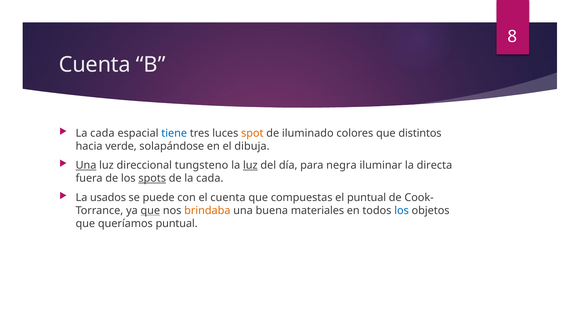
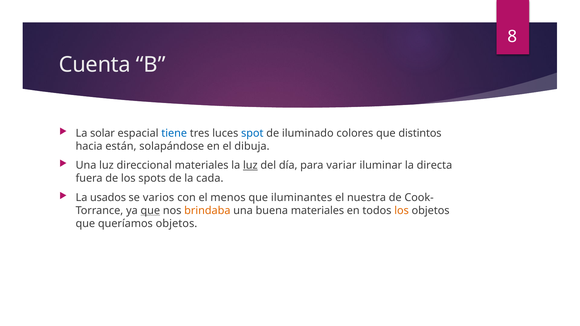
cada at (102, 133): cada -> solar
spot colour: orange -> blue
verde: verde -> están
Una at (86, 165) underline: present -> none
direccional tungsteno: tungsteno -> materiales
negra: negra -> variar
spots underline: present -> none
puede: puede -> varios
el cuenta: cuenta -> menos
compuestas: compuestas -> iluminantes
el puntual: puntual -> nuestra
los at (402, 211) colour: blue -> orange
queríamos puntual: puntual -> objetos
